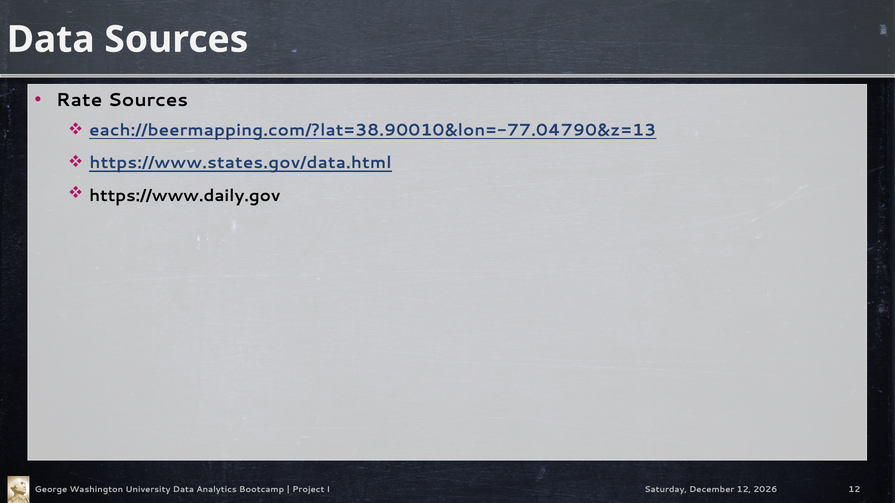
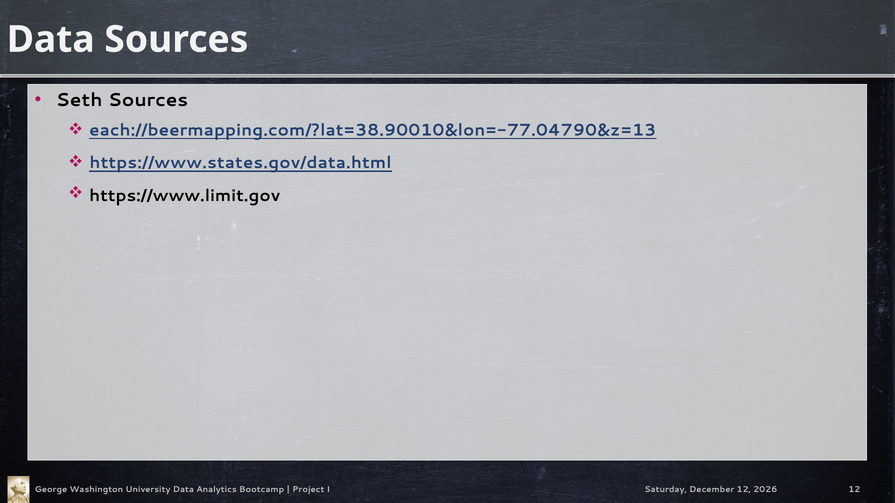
Rate: Rate -> Seth
https://www.daily.gov: https://www.daily.gov -> https://www.limit.gov
